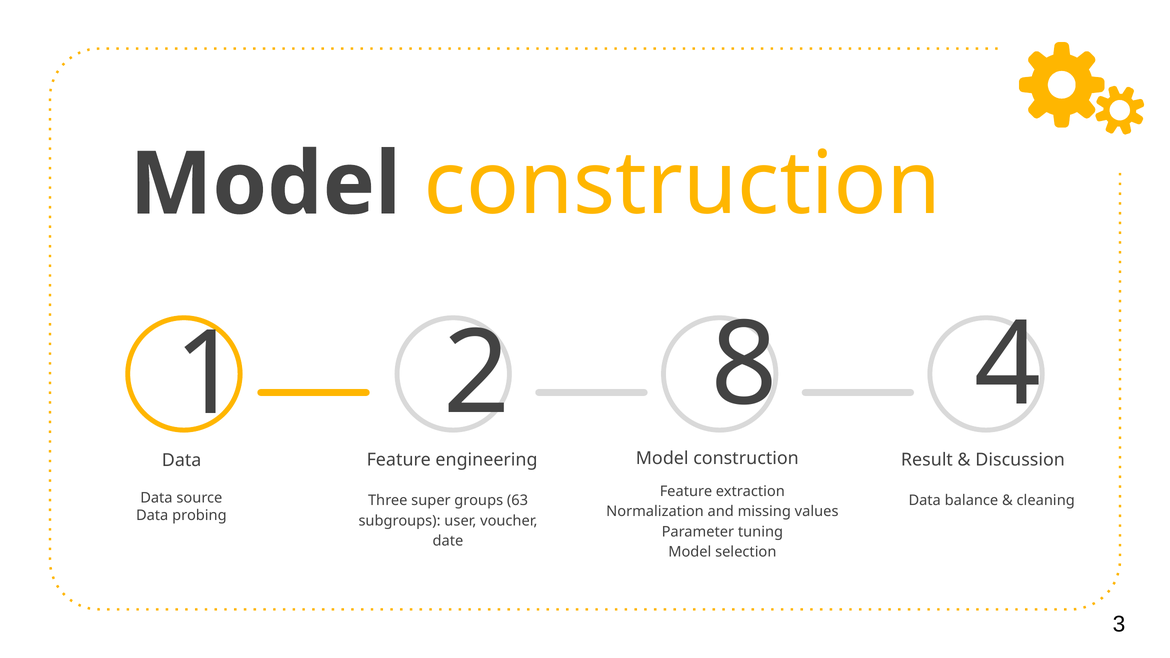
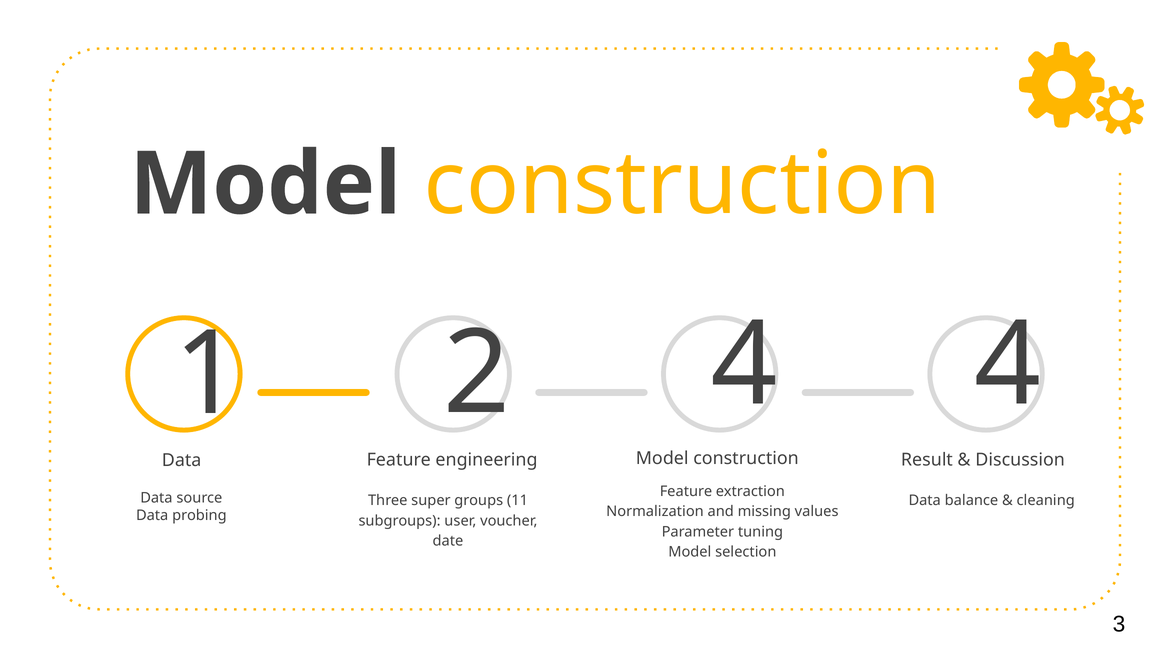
2 8: 8 -> 4
63: 63 -> 11
